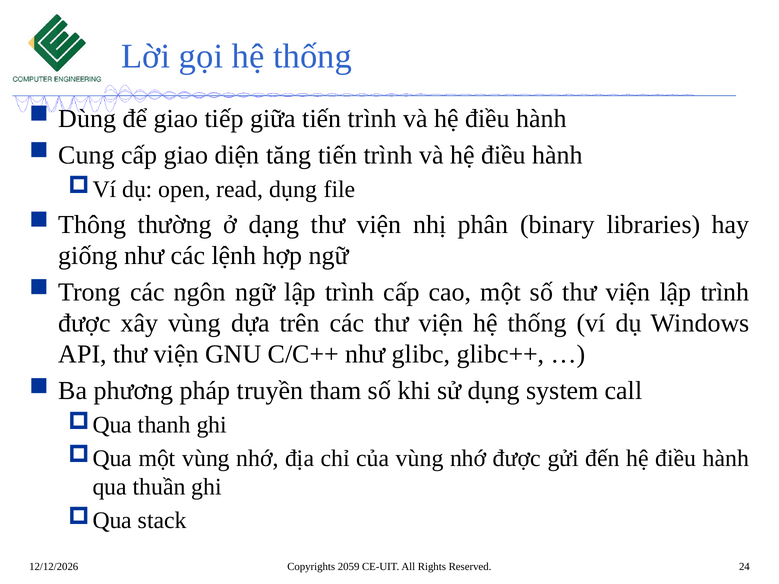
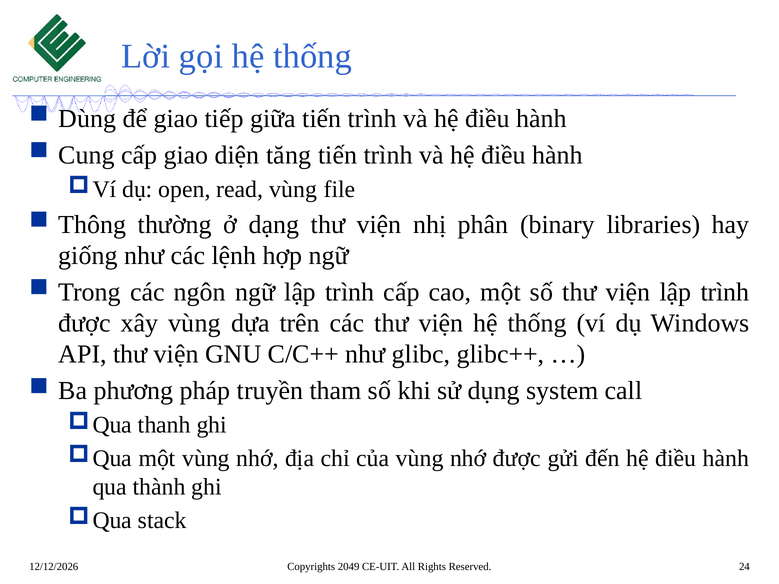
read dụng: dụng -> vùng
thuần: thuần -> thành
2059: 2059 -> 2049
